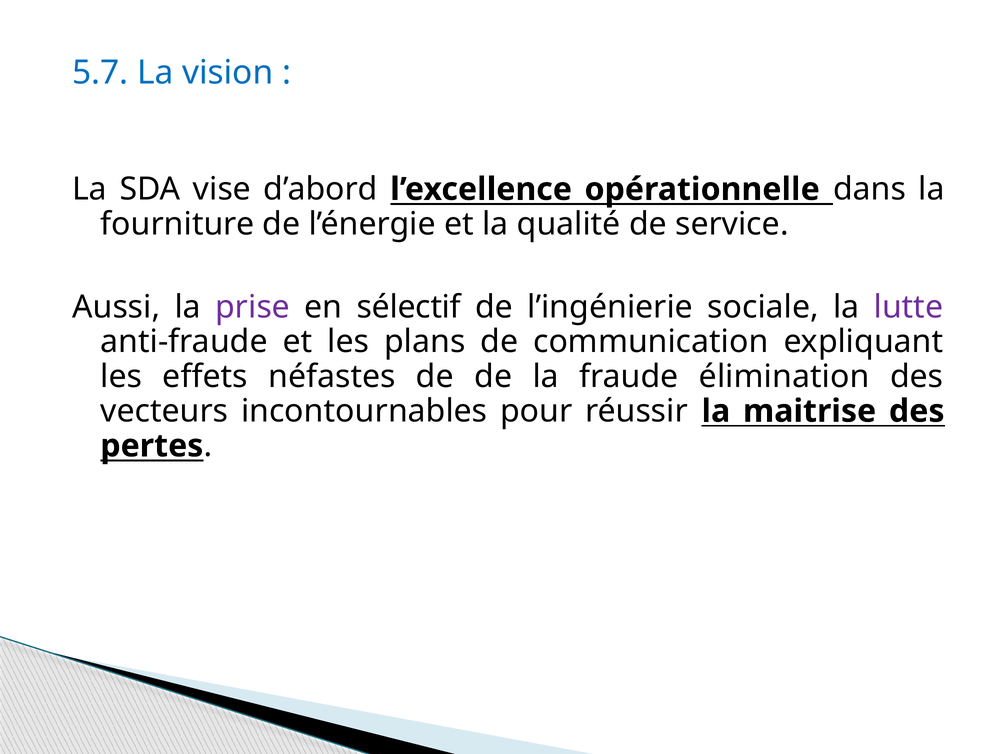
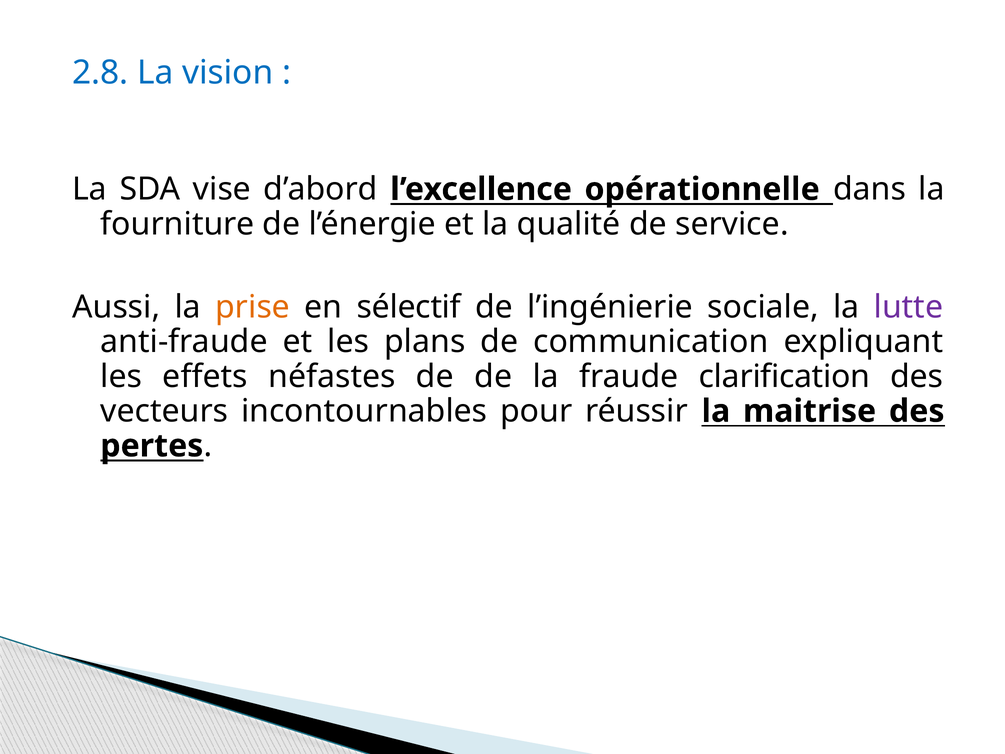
5.7: 5.7 -> 2.8
prise colour: purple -> orange
élimination: élimination -> clarification
